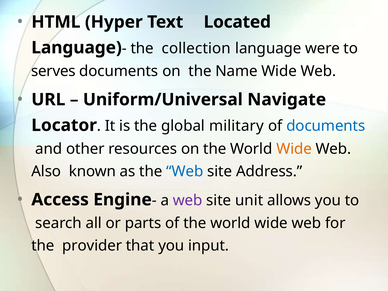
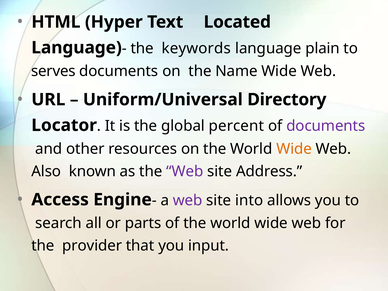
collection: collection -> keywords
were: were -> plain
Navigate: Navigate -> Directory
military: military -> percent
documents at (326, 126) colour: blue -> purple
Web at (185, 171) colour: blue -> purple
unit: unit -> into
